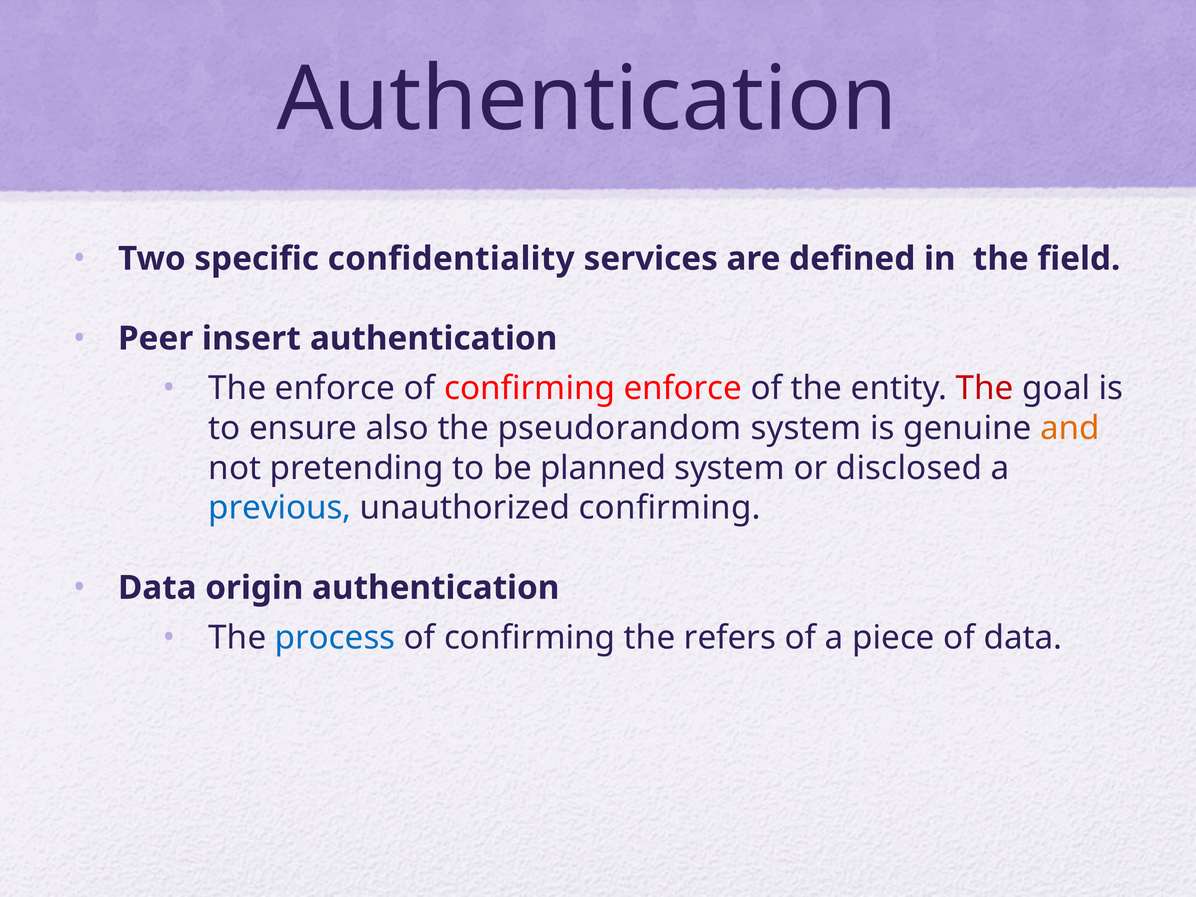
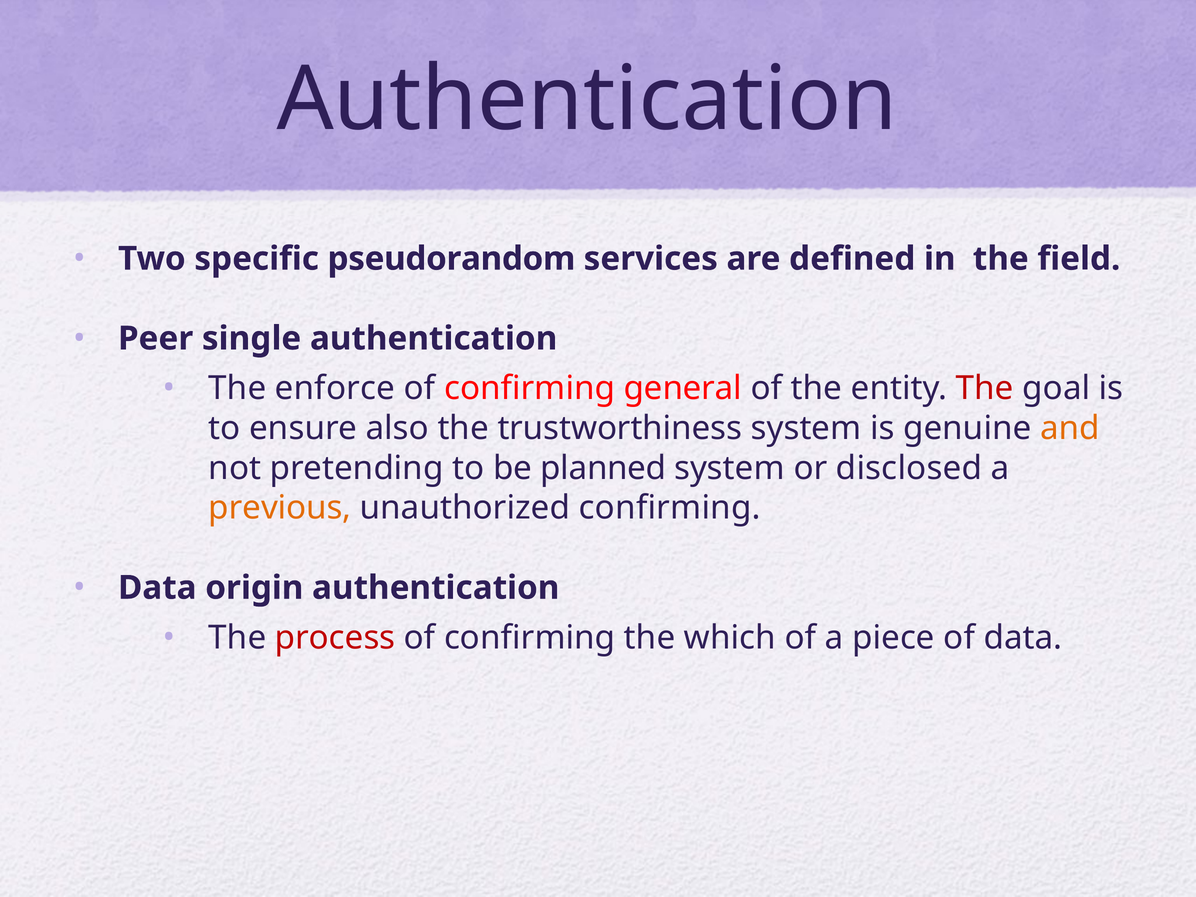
confidentiality: confidentiality -> pseudorandom
insert: insert -> single
confirming enforce: enforce -> general
pseudorandom: pseudorandom -> trustworthiness
previous colour: blue -> orange
process colour: blue -> red
refers: refers -> which
